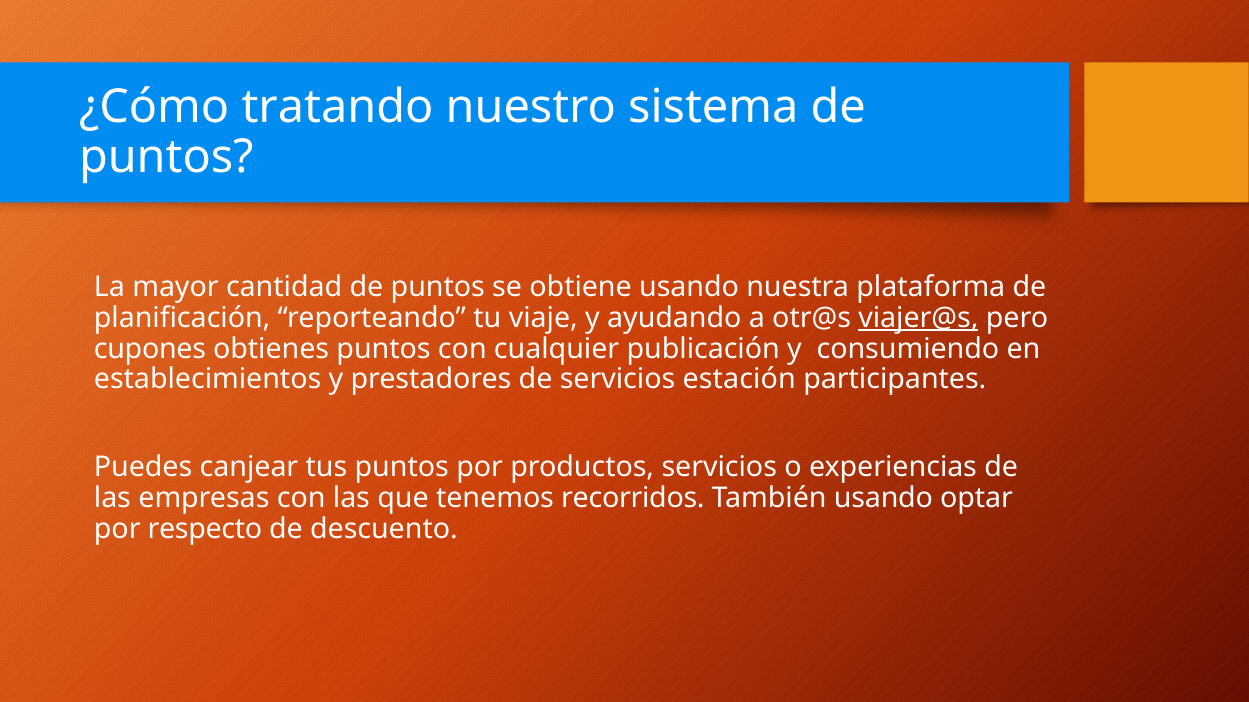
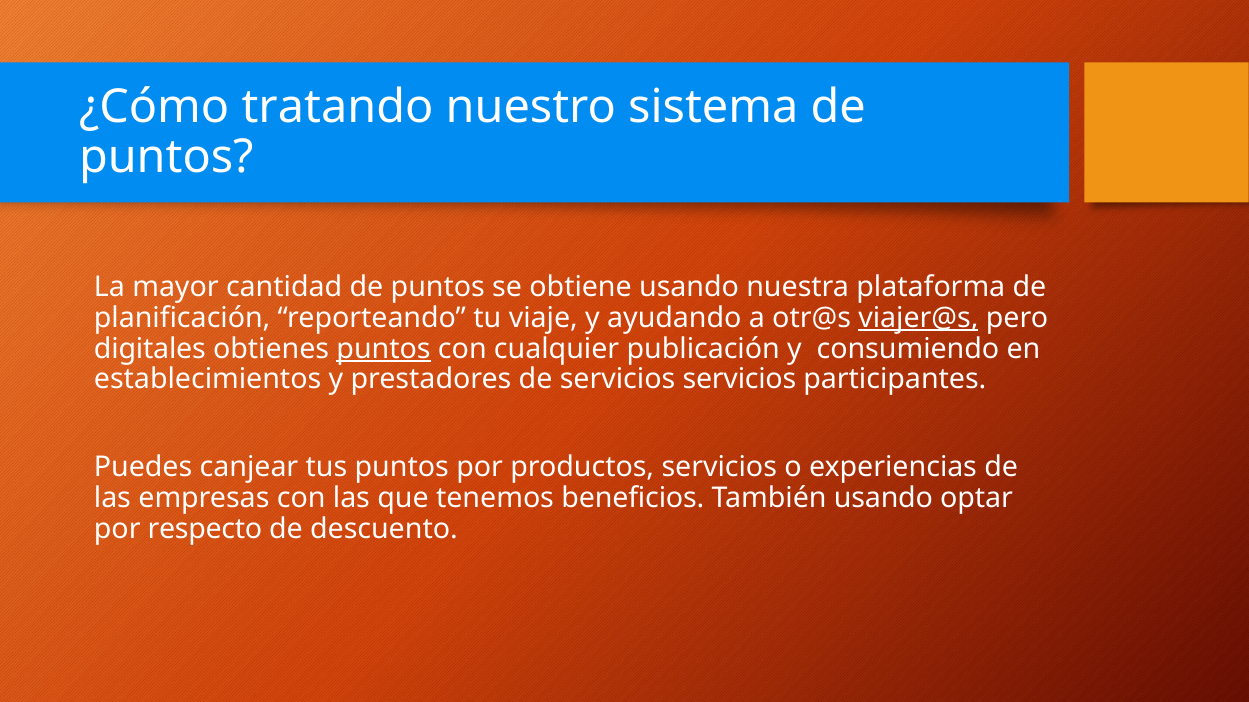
cupones: cupones -> digitales
puntos at (384, 349) underline: none -> present
servicios estación: estación -> servicios
recorridos: recorridos -> beneficios
